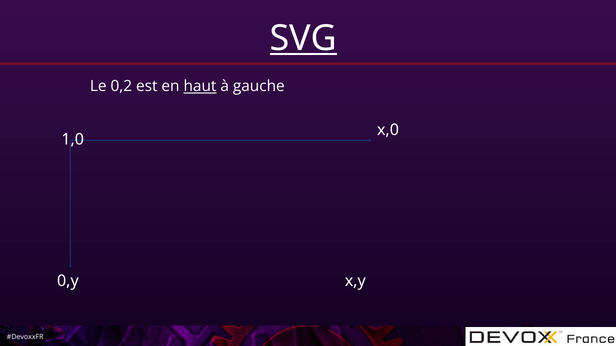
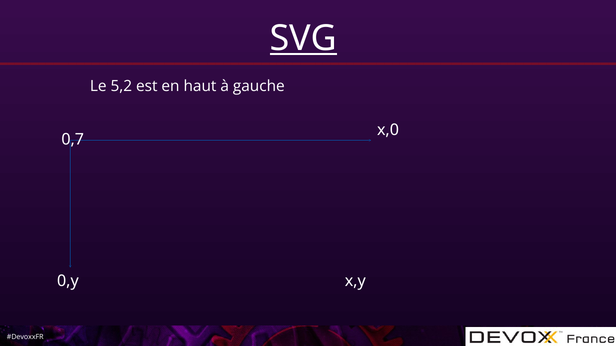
0,2: 0,2 -> 5,2
haut underline: present -> none
1,0: 1,0 -> 0,7
